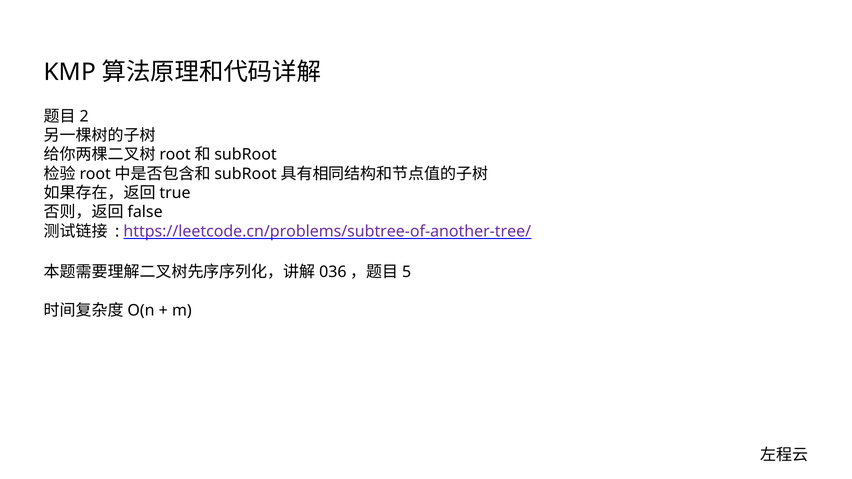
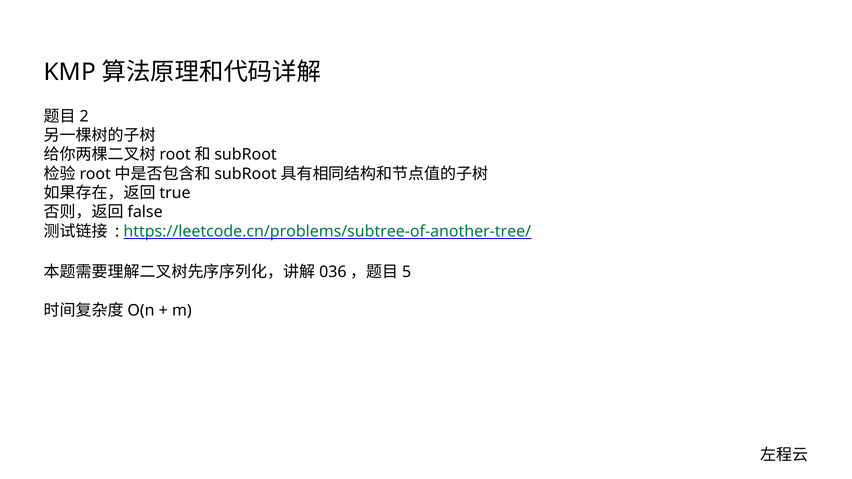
https://leetcode.cn/problems/subtree-of-another-tree/ colour: purple -> green
